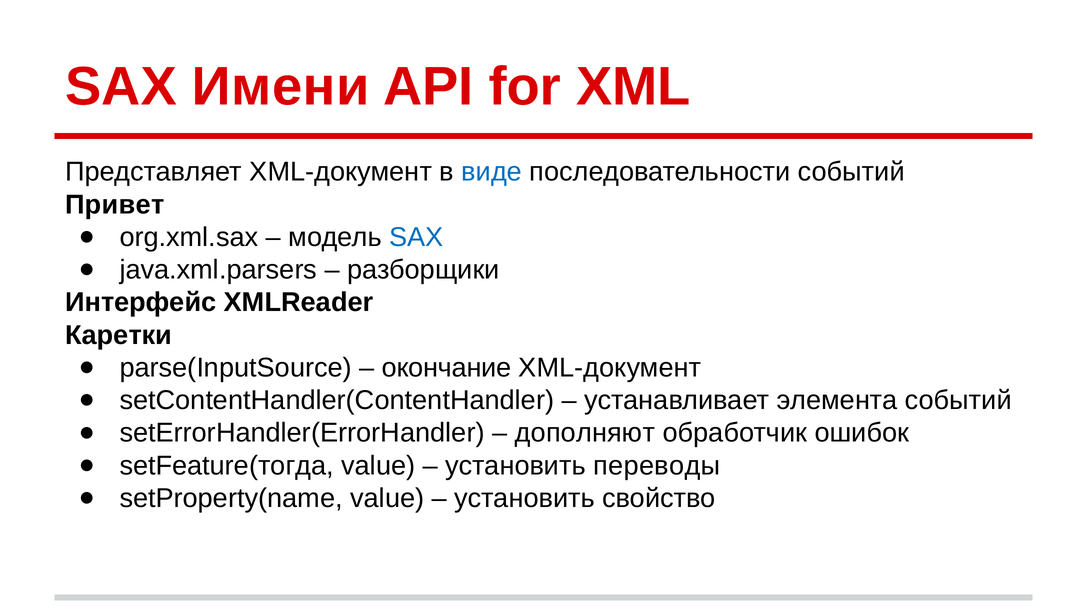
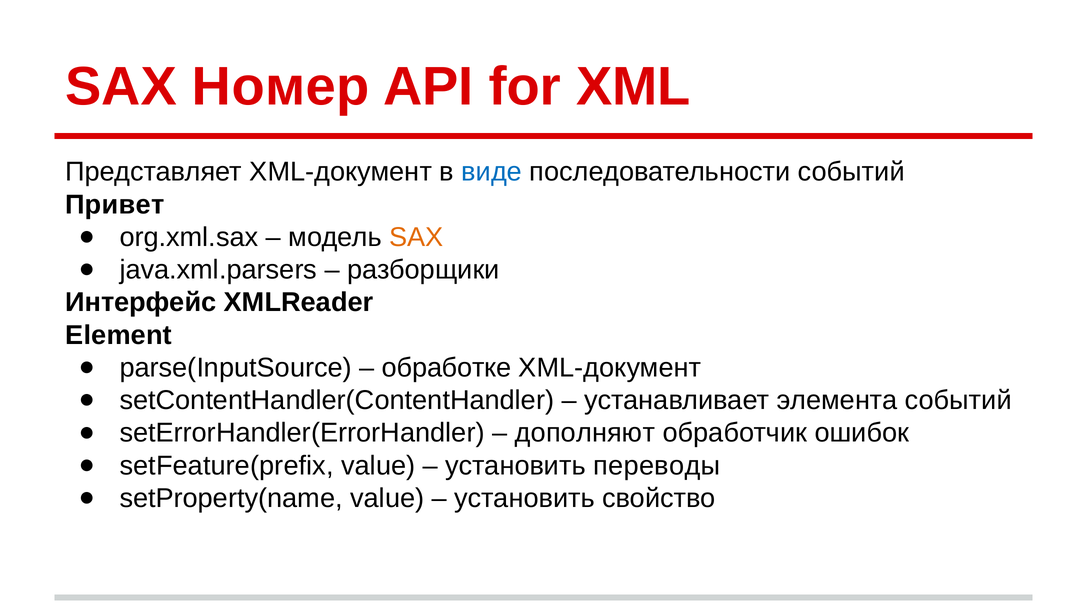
Имени: Имени -> Номер
SAX at (416, 237) colour: blue -> orange
Каретки: Каретки -> Element
окончание: окончание -> обработке
setFeature(тогда: setFeature(тогда -> setFeature(prefix
